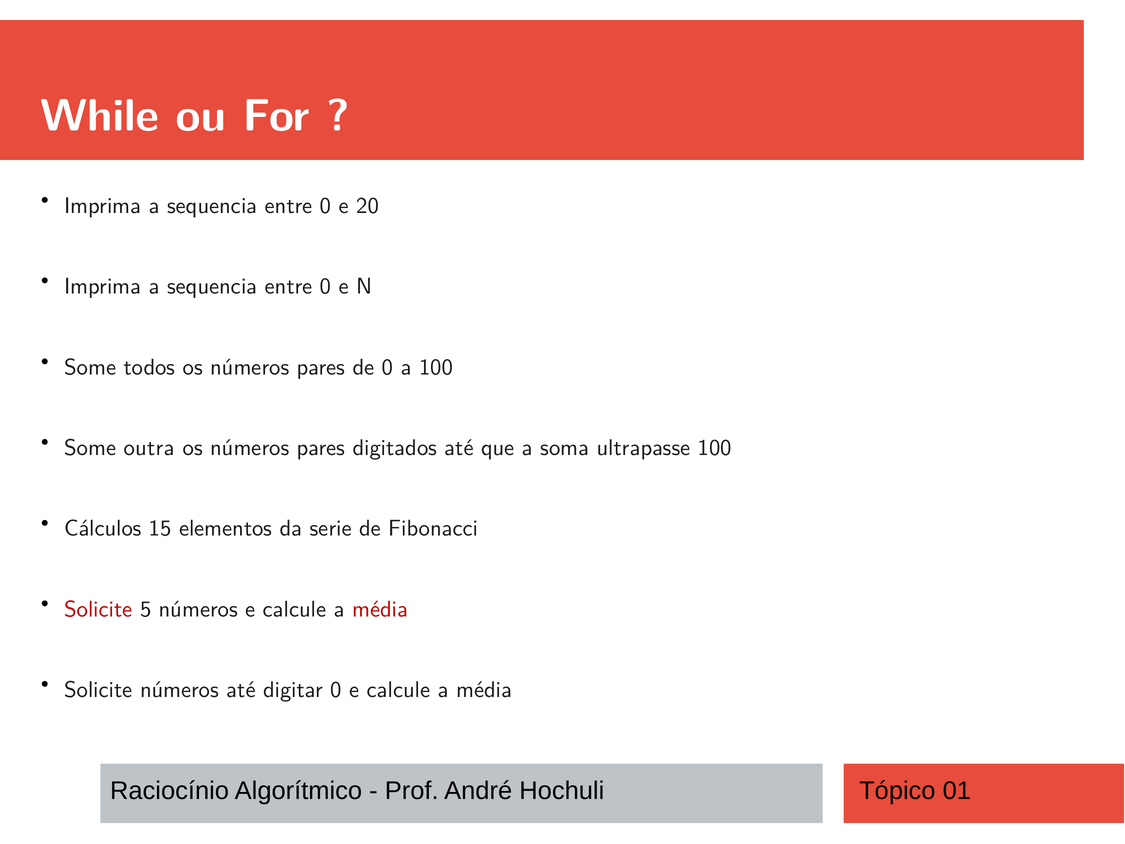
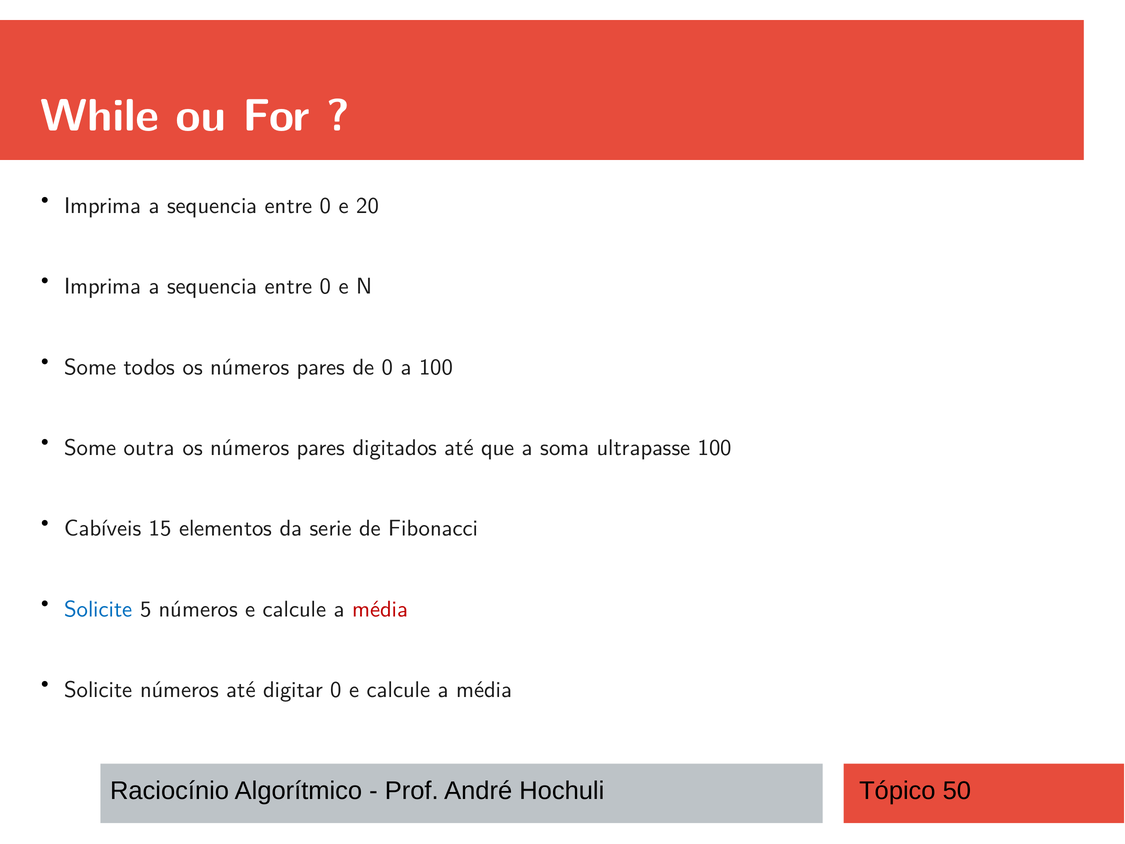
Cálculos: Cálculos -> Cabíveis
Solicite at (98, 609) colour: red -> blue
01: 01 -> 50
